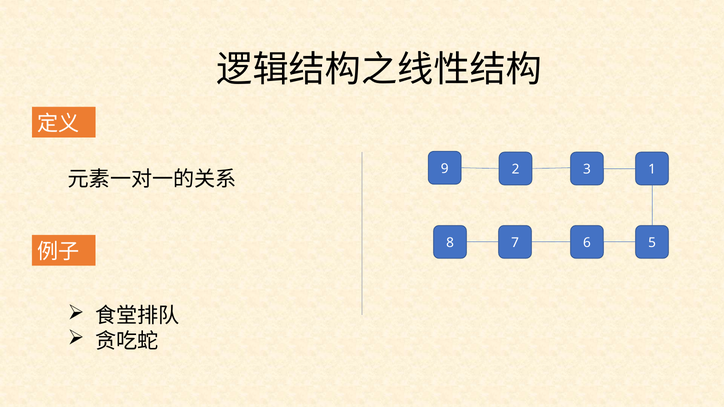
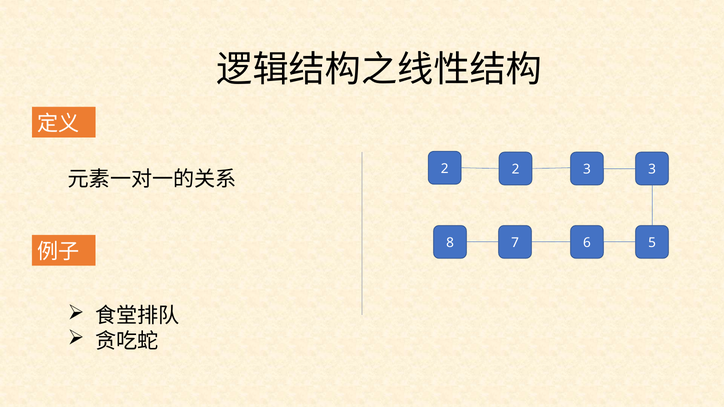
9 at (445, 169): 9 -> 2
2 1: 1 -> 3
